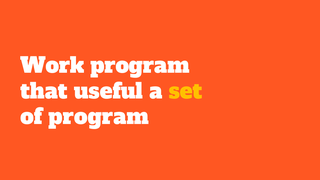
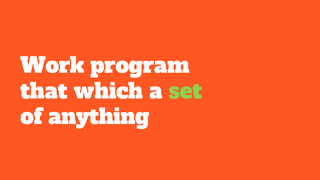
useful: useful -> which
set colour: yellow -> light green
of program: program -> anything
